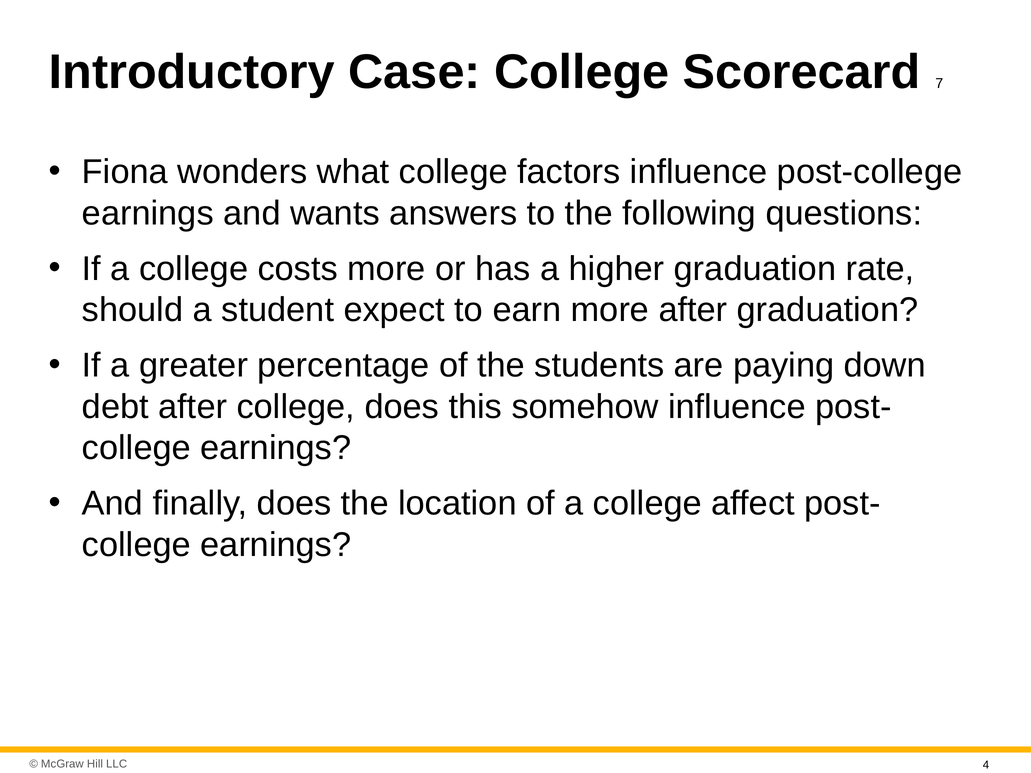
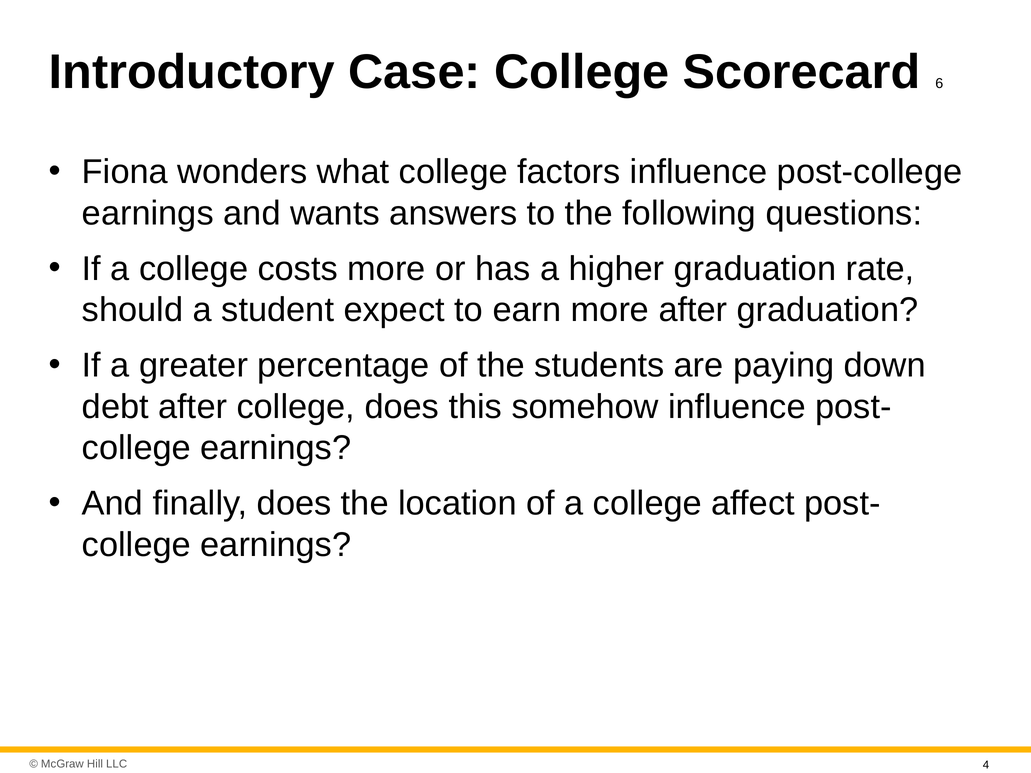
7: 7 -> 6
